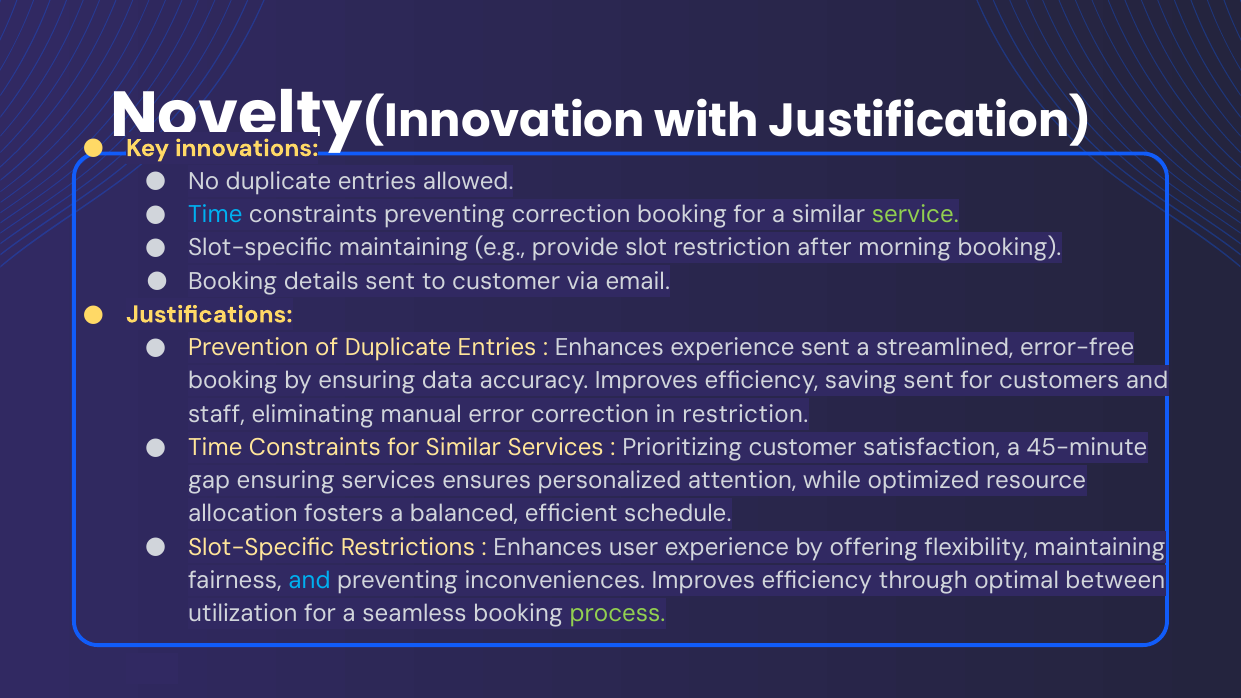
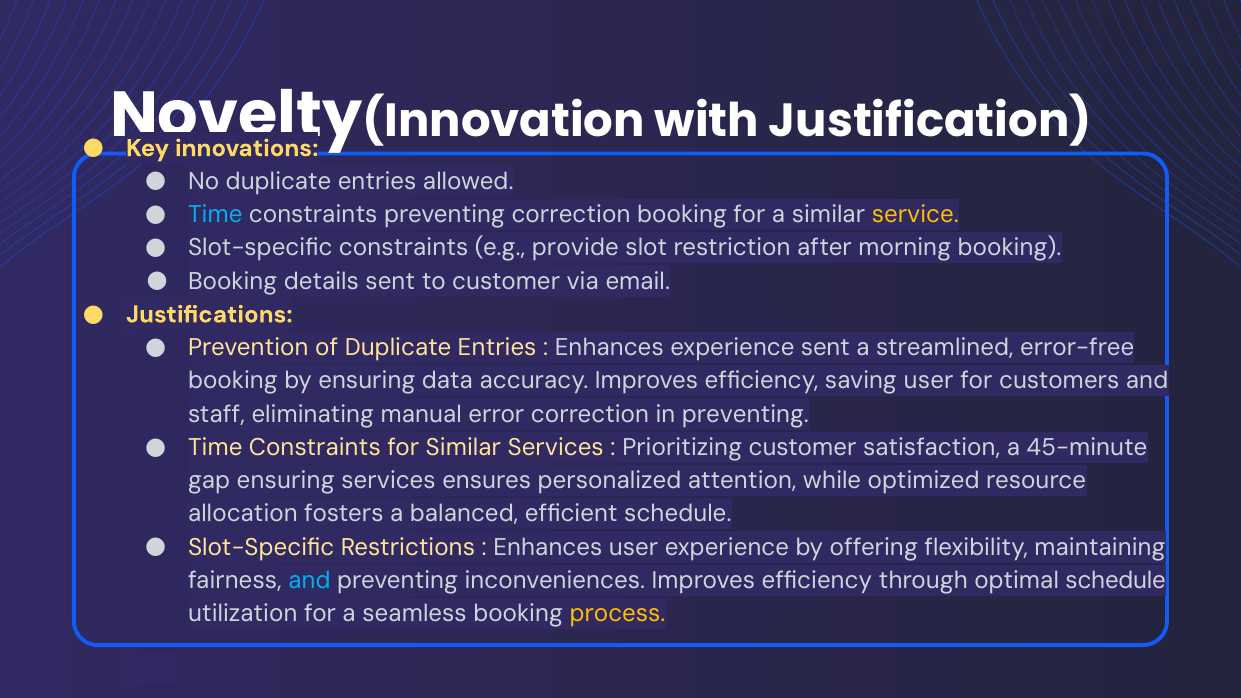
service colour: light green -> yellow
Slot-specific maintaining: maintaining -> constraints
saving sent: sent -> user
in restriction: restriction -> preventing
optimal between: between -> schedule
process colour: light green -> yellow
